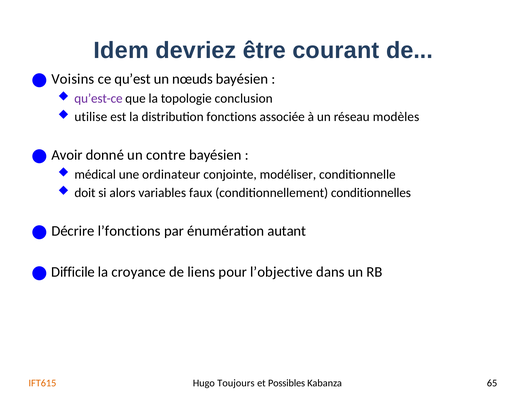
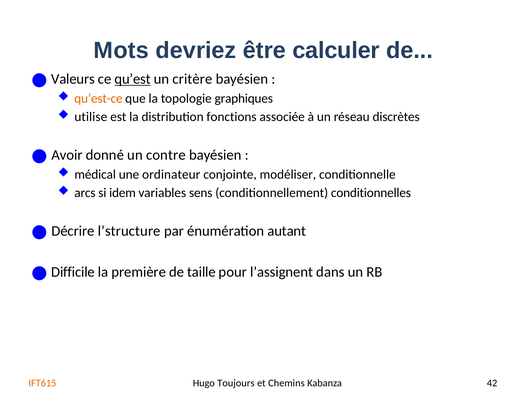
Idem: Idem -> Mots
courant: courant -> calculer
Voisins: Voisins -> Valeurs
qu’est underline: none -> present
nœuds: nœuds -> critère
qu’est-ce colour: purple -> orange
conclusion: conclusion -> graphiques
modèles: modèles -> discrètes
doit: doit -> arcs
alors: alors -> idem
faux: faux -> sens
l’fonctions: l’fonctions -> l’structure
croyance: croyance -> première
liens: liens -> taille
l’objective: l’objective -> l’assignent
Possibles: Possibles -> Chemins
65: 65 -> 42
